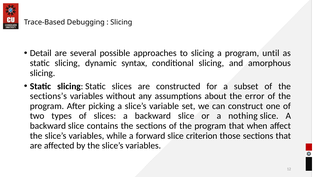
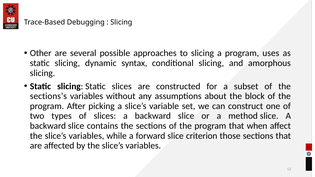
Detail: Detail -> Other
until: until -> uses
error: error -> block
nothing: nothing -> method
